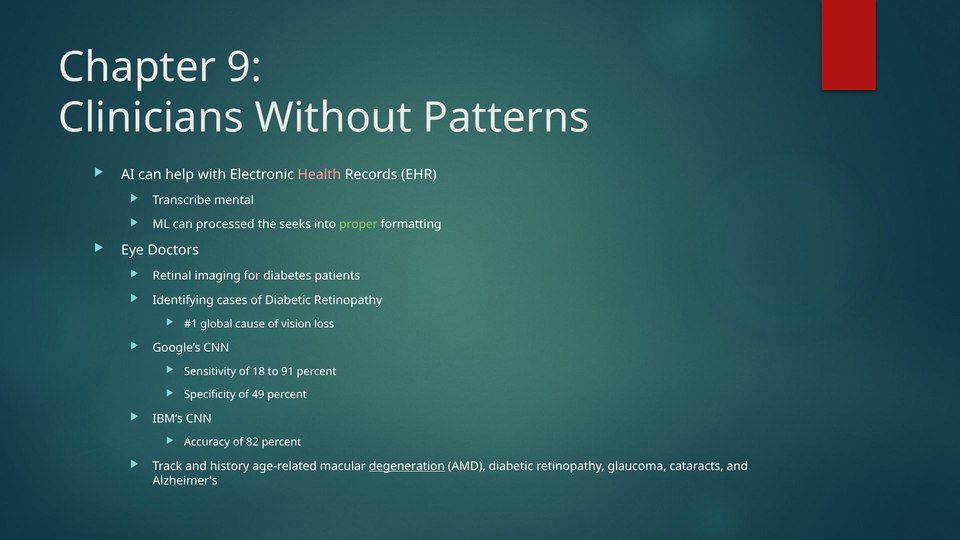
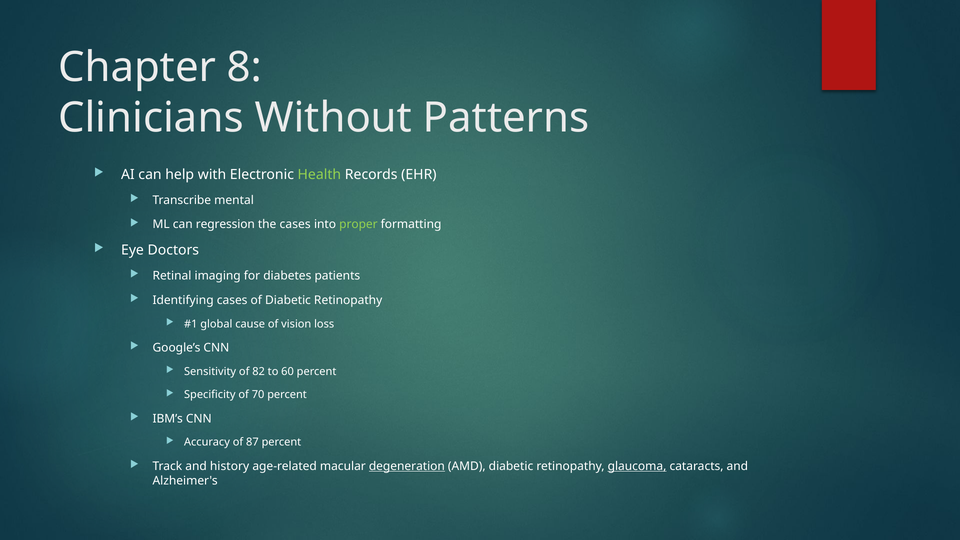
9: 9 -> 8
Health colour: pink -> light green
processed: processed -> regression
the seeks: seeks -> cases
18: 18 -> 82
91: 91 -> 60
49: 49 -> 70
82: 82 -> 87
glaucoma underline: none -> present
